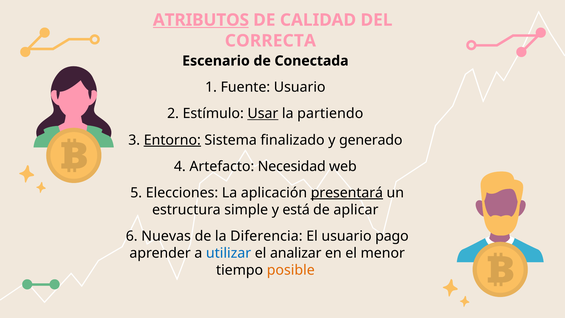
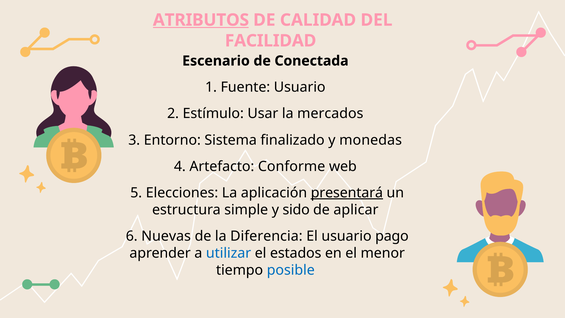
CORRECTA: CORRECTA -> FACILIDAD
Usar underline: present -> none
partiendo: partiendo -> mercados
Entorno underline: present -> none
generado: generado -> monedas
Necesidad: Necesidad -> Conforme
está: está -> sido
analizar: analizar -> estados
posible colour: orange -> blue
